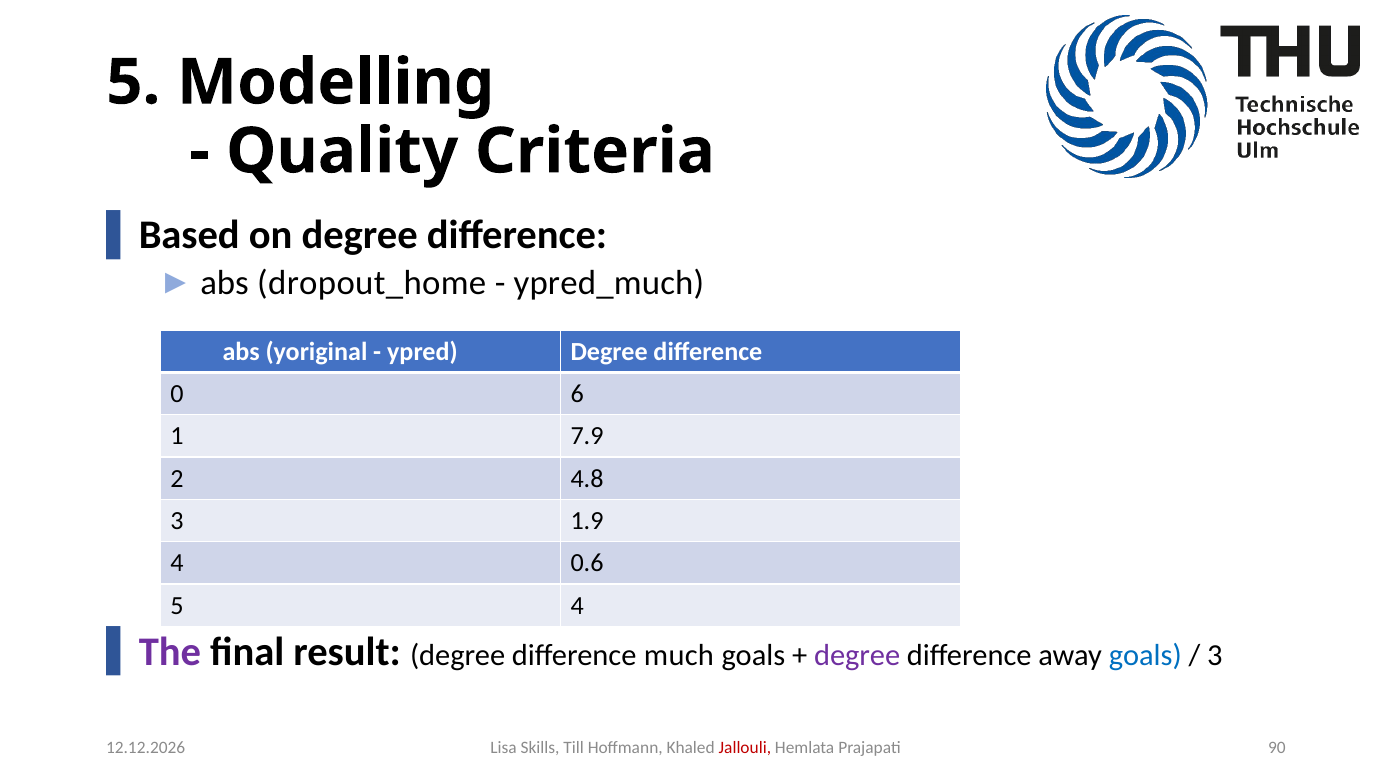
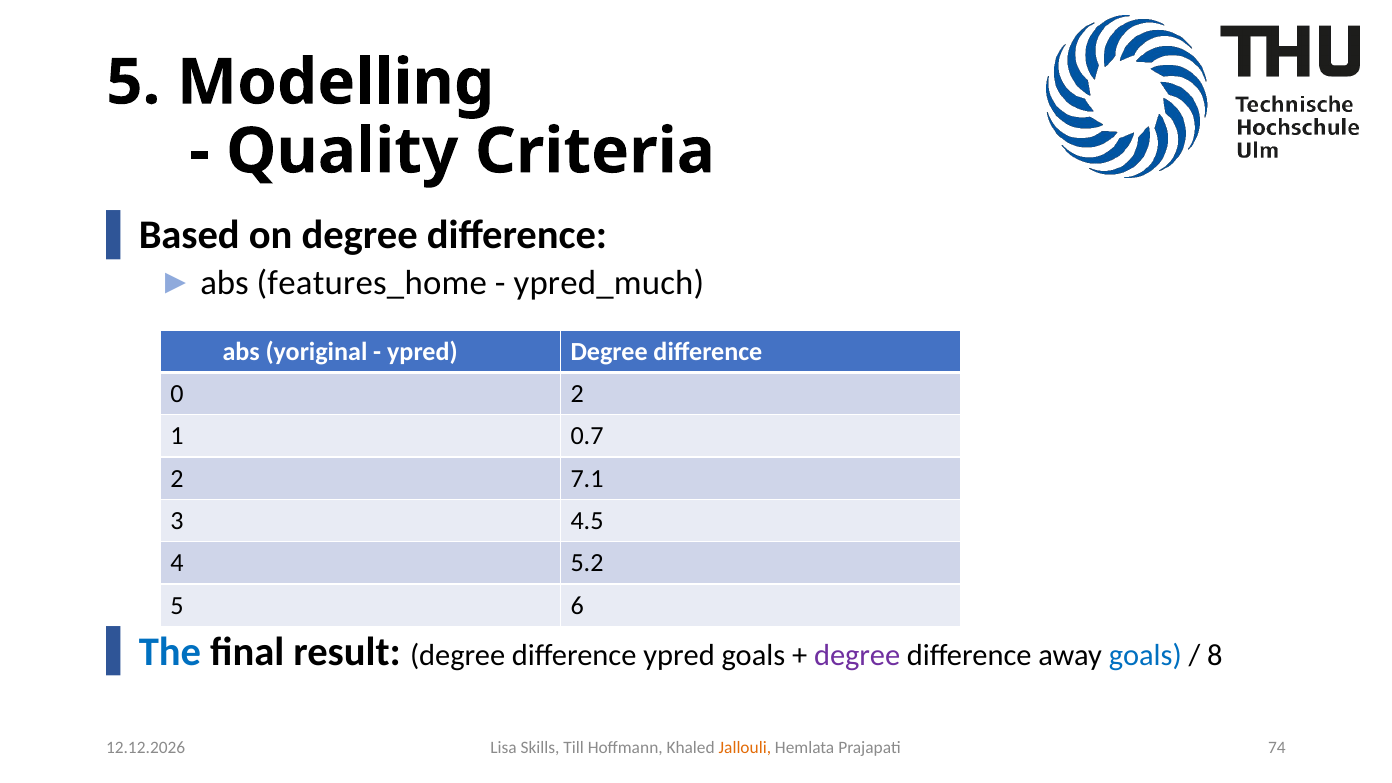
dropout_home: dropout_home -> features_home
0 6: 6 -> 2
7.9: 7.9 -> 0.7
4.8: 4.8 -> 7.1
1.9: 1.9 -> 4.5
0.6: 0.6 -> 5.2
5 4: 4 -> 6
The colour: purple -> blue
difference much: much -> ypred
3 at (1215, 655): 3 -> 8
Jallouli colour: red -> orange
90: 90 -> 74
